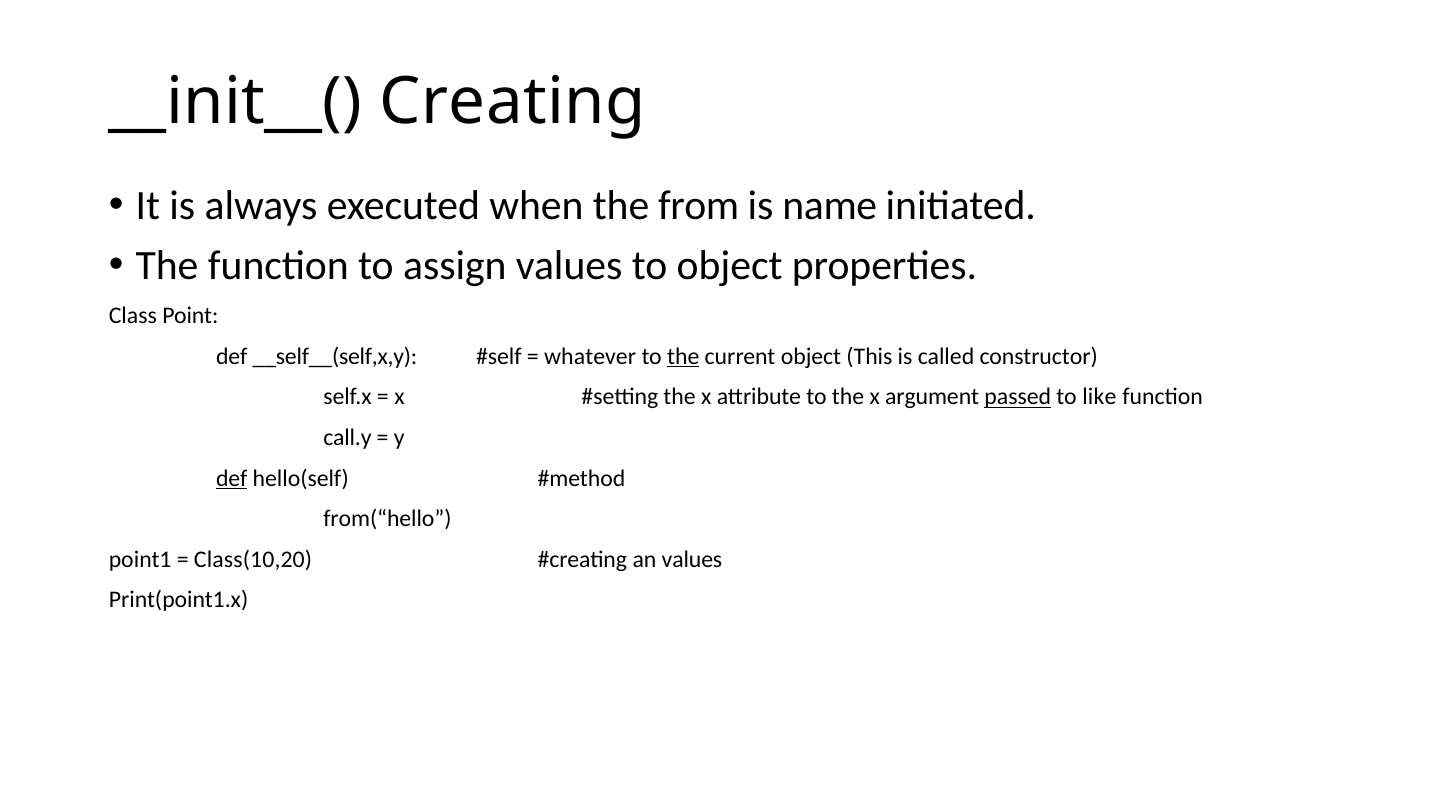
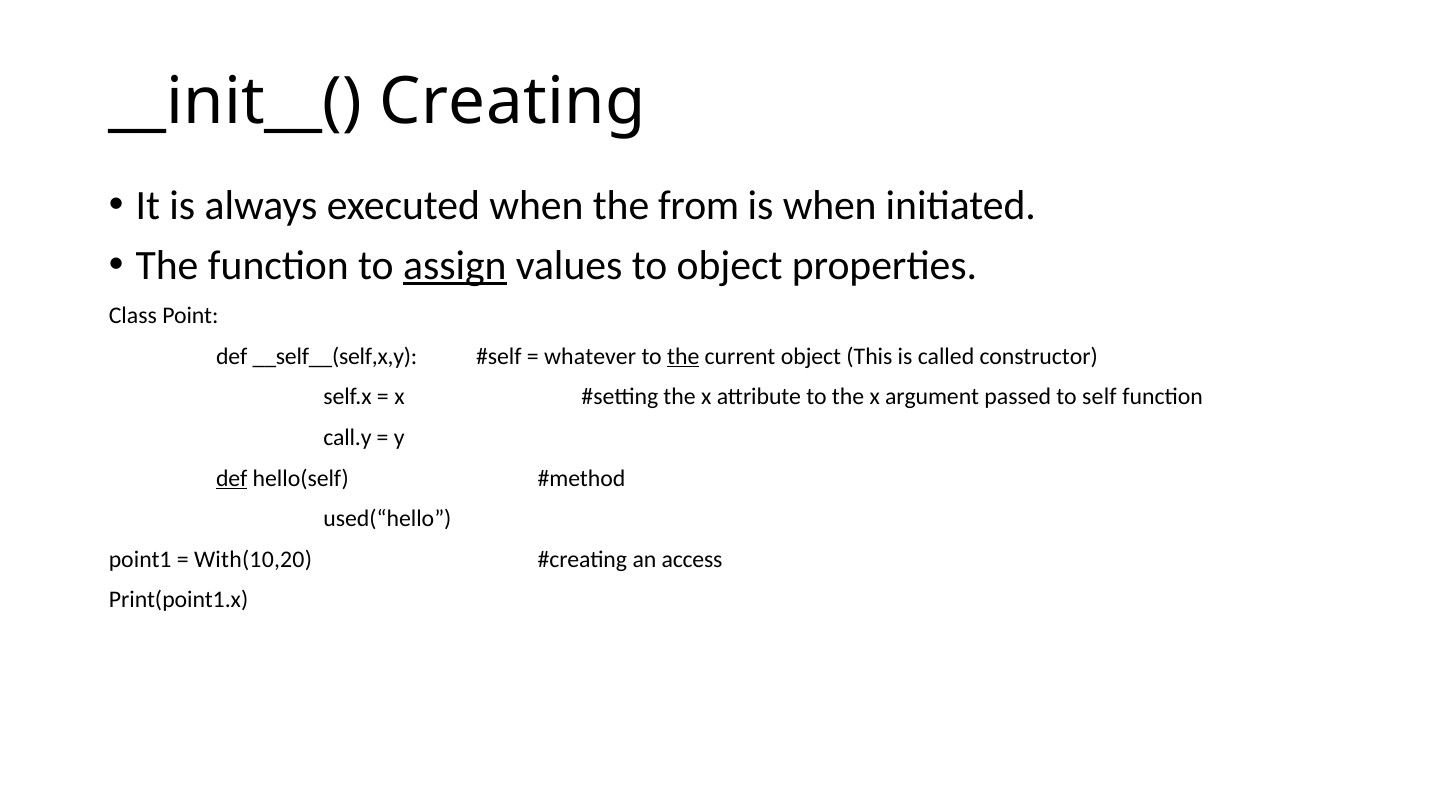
is name: name -> when
assign underline: none -> present
passed underline: present -> none
like: like -> self
from(“hello: from(“hello -> used(“hello
Class(10,20: Class(10,20 -> With(10,20
an values: values -> access
